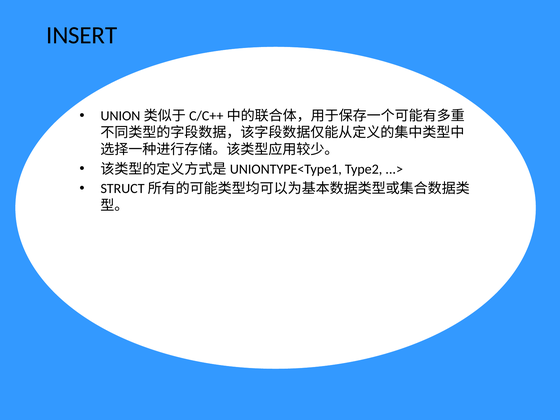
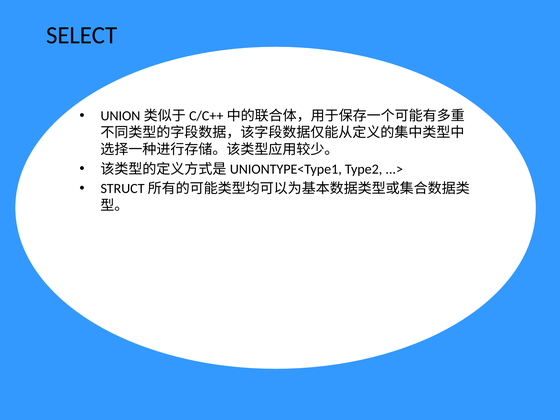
INSERT: INSERT -> SELECT
